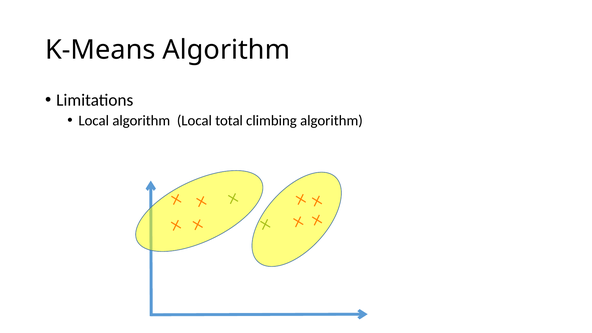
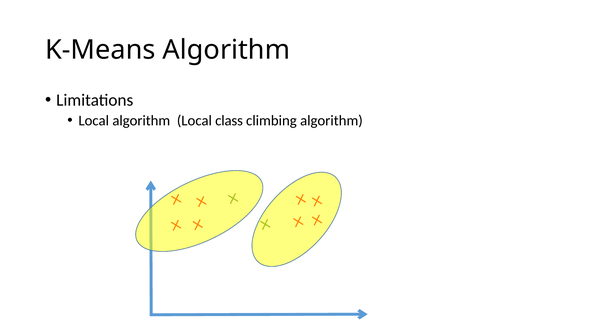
total: total -> class
